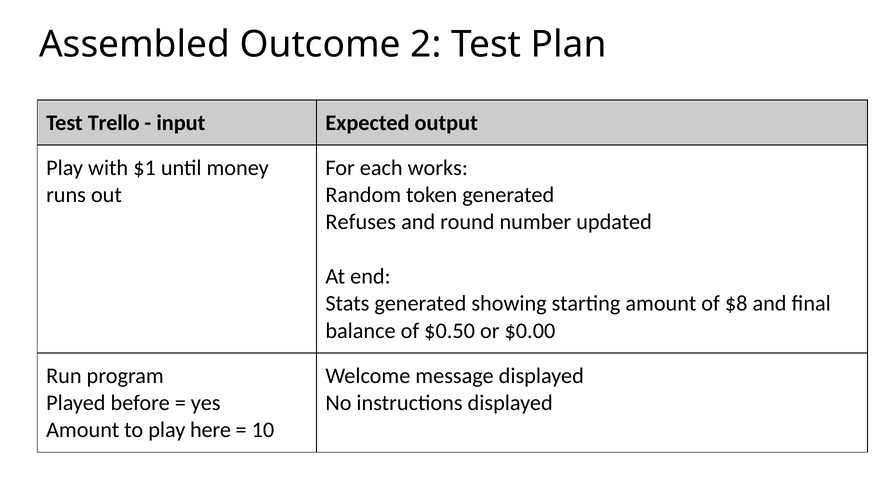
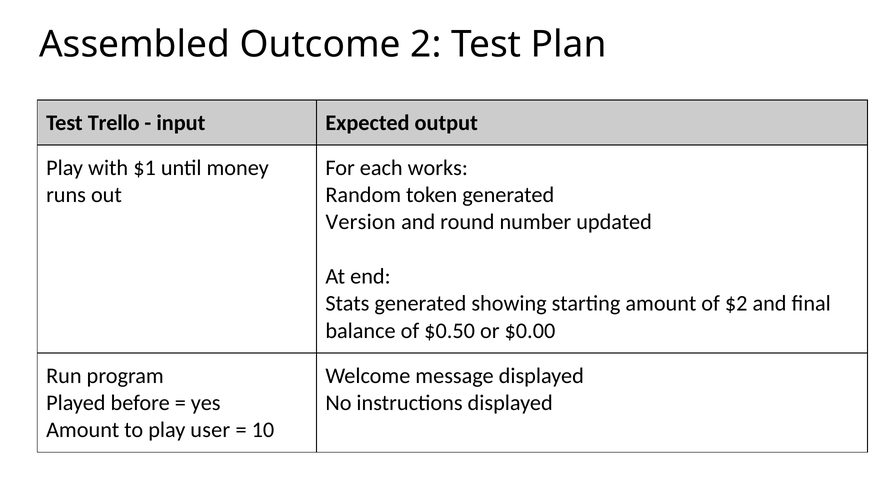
Refuses: Refuses -> Version
$8: $8 -> $2
here: here -> user
